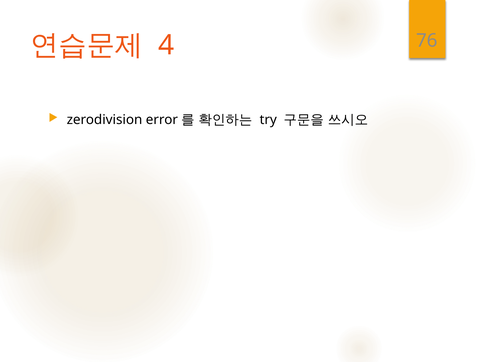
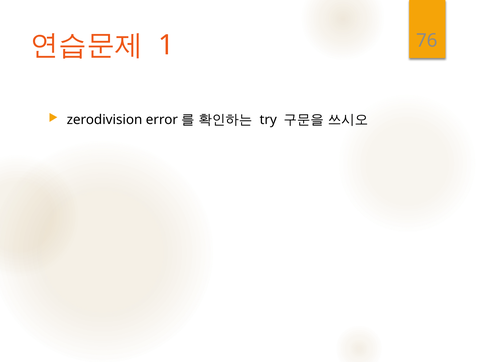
4: 4 -> 1
